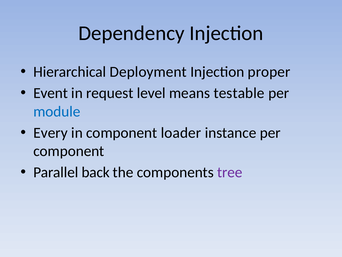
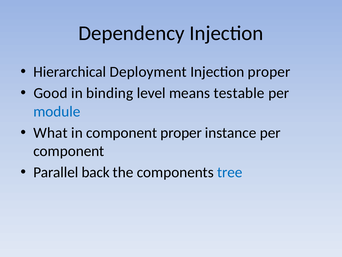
Event: Event -> Good
request: request -> binding
Every: Every -> What
component loader: loader -> proper
tree colour: purple -> blue
